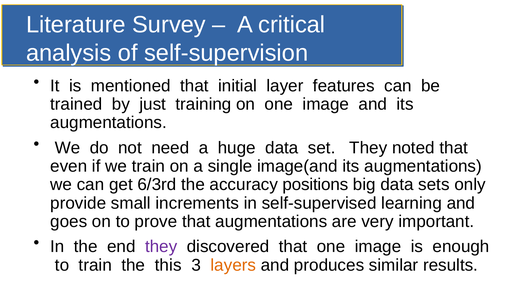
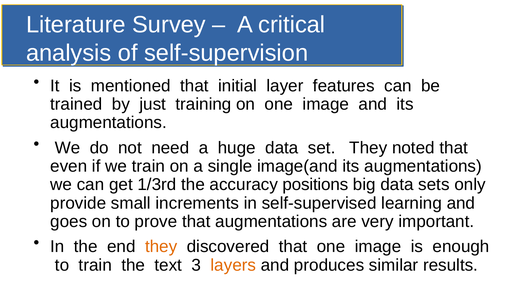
6/3rd: 6/3rd -> 1/3rd
they at (161, 247) colour: purple -> orange
this: this -> text
